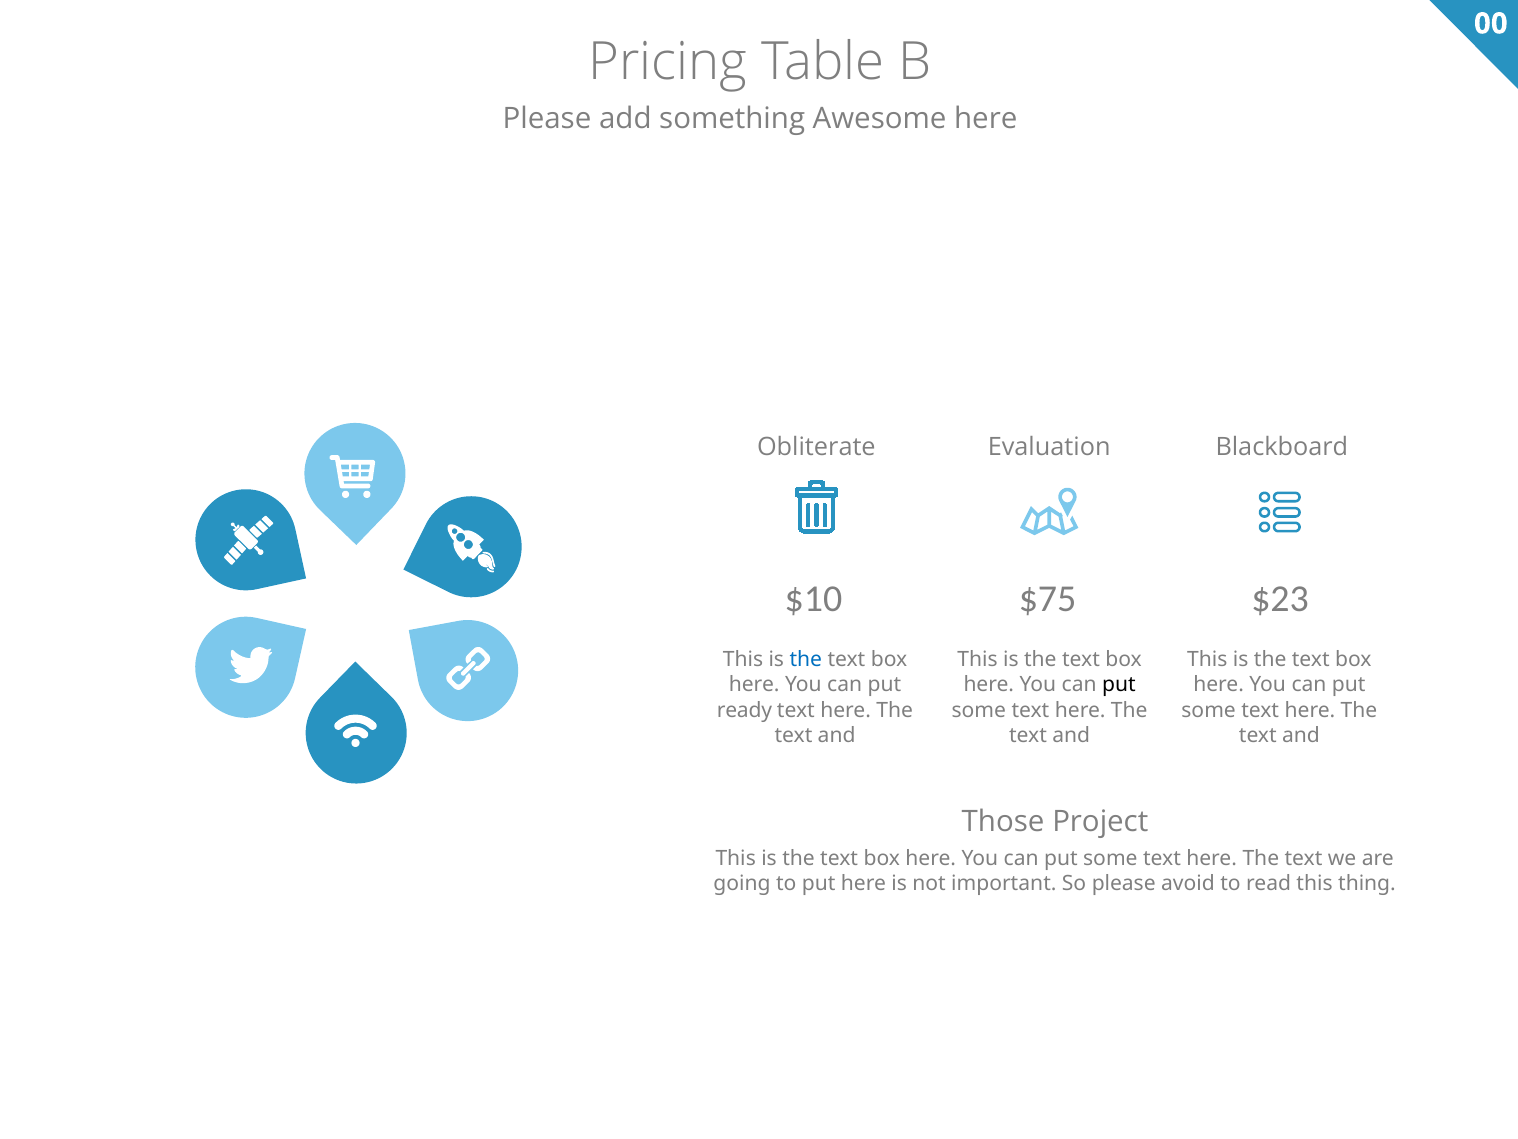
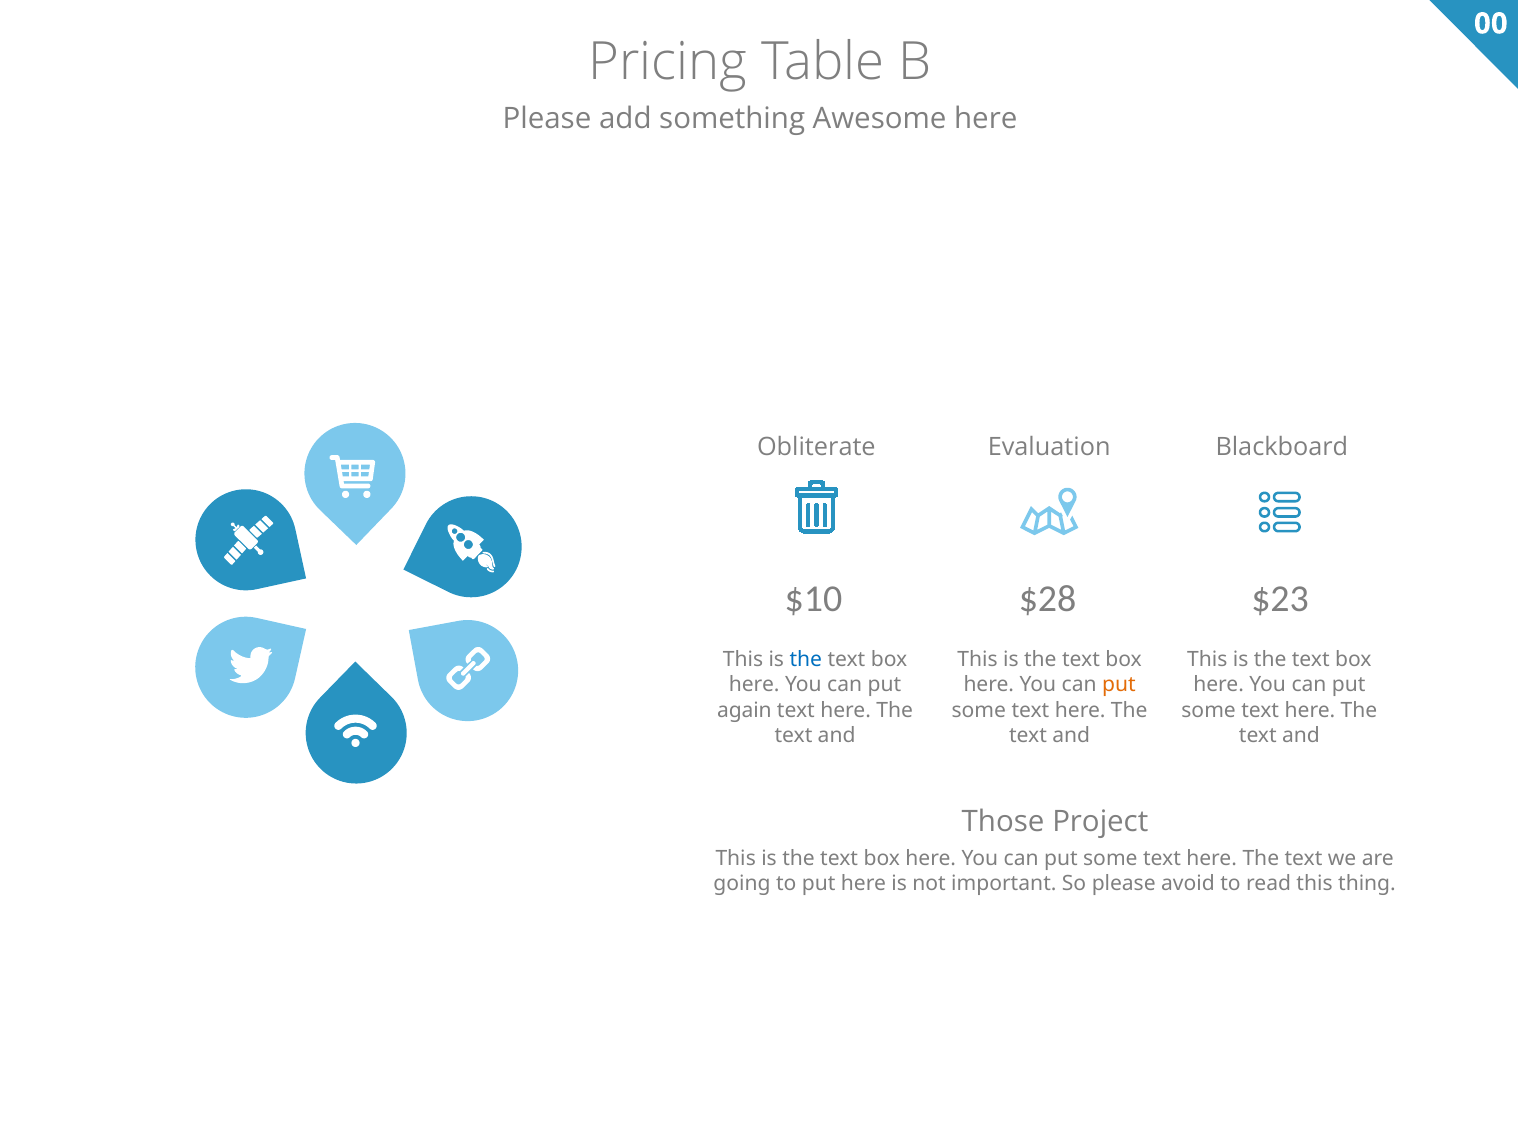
$75: $75 -> $28
put at (1119, 685) colour: black -> orange
ready: ready -> again
